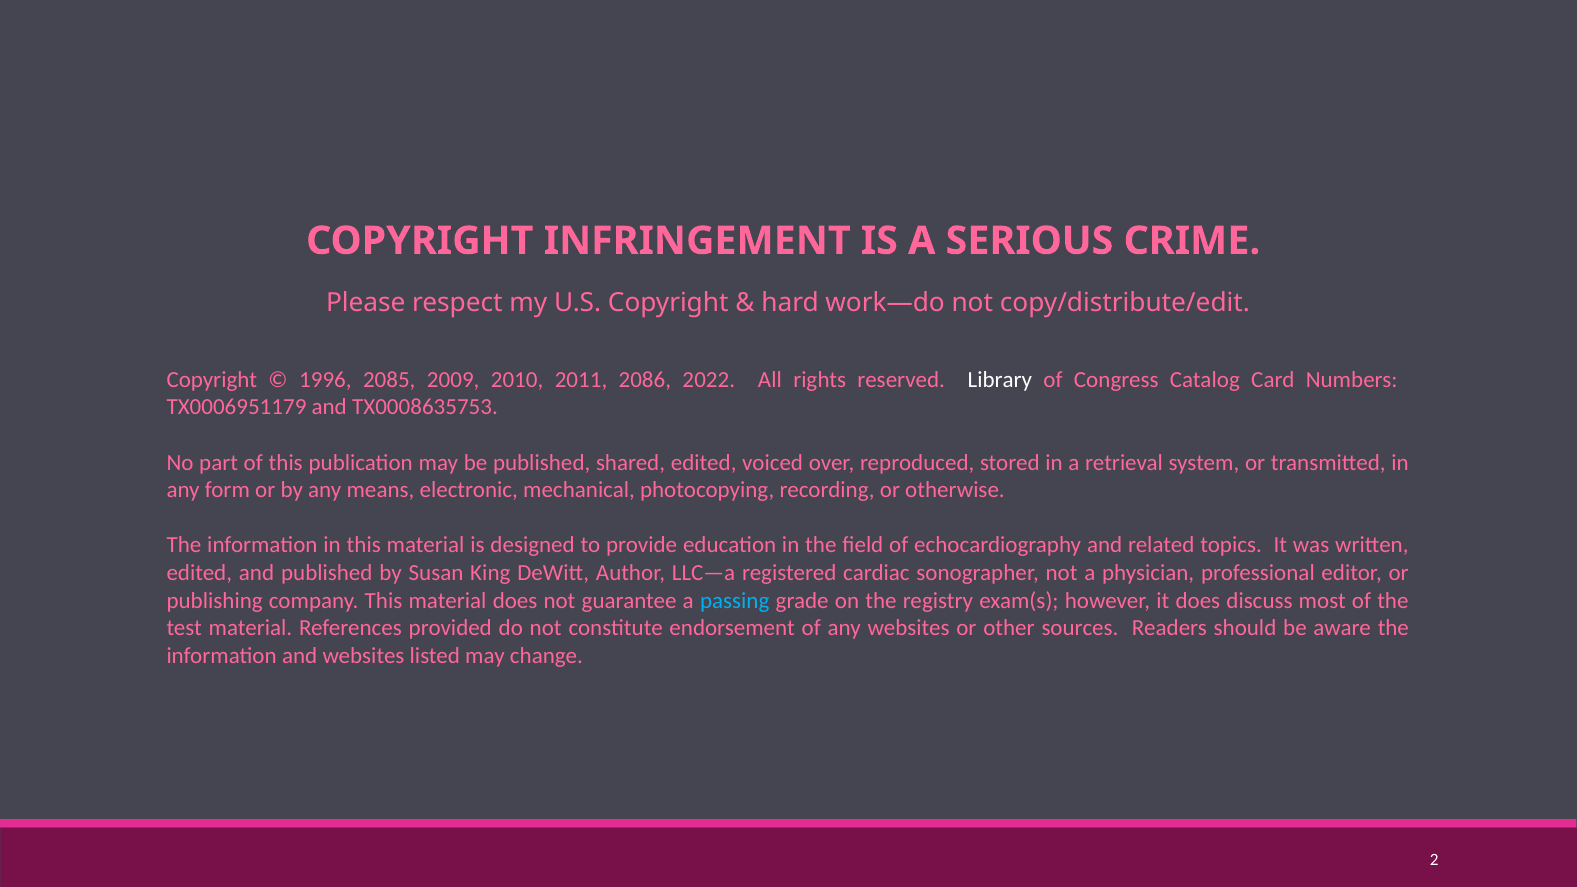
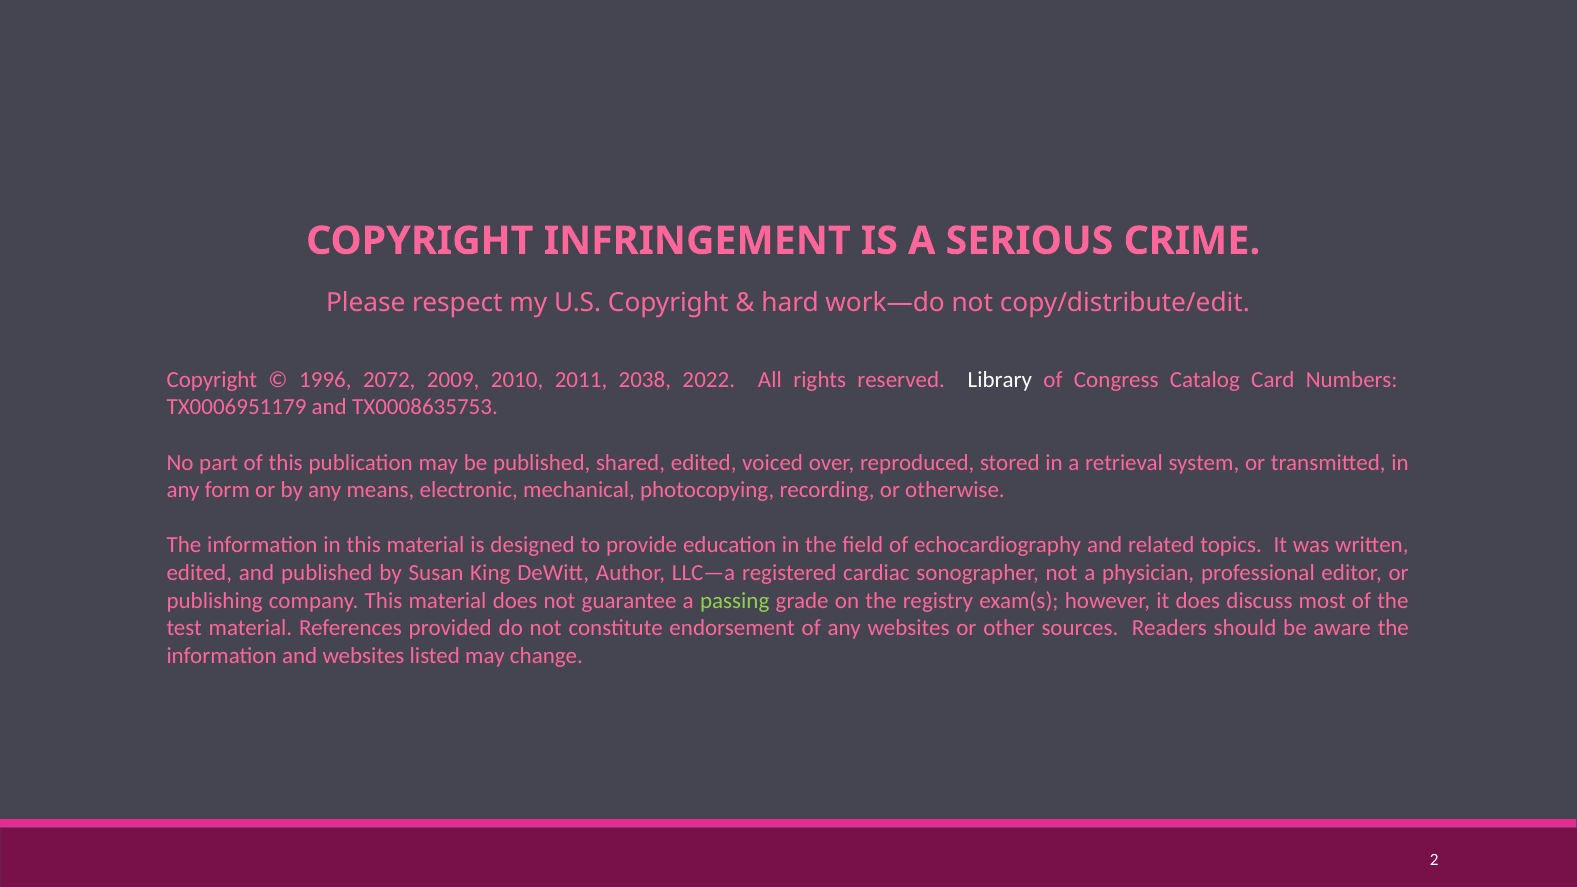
2085: 2085 -> 2072
2086: 2086 -> 2038
passing colour: light blue -> light green
